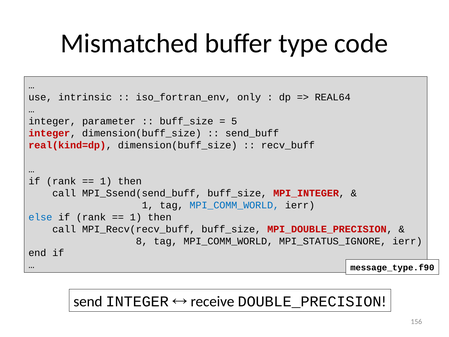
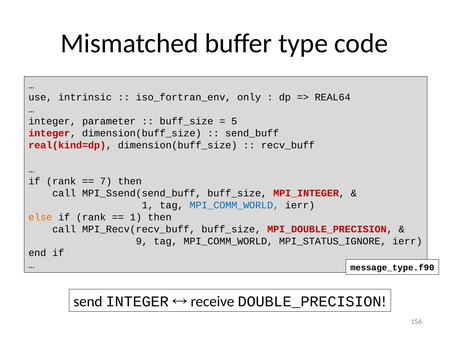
1 at (106, 181): 1 -> 7
else colour: blue -> orange
8: 8 -> 9
